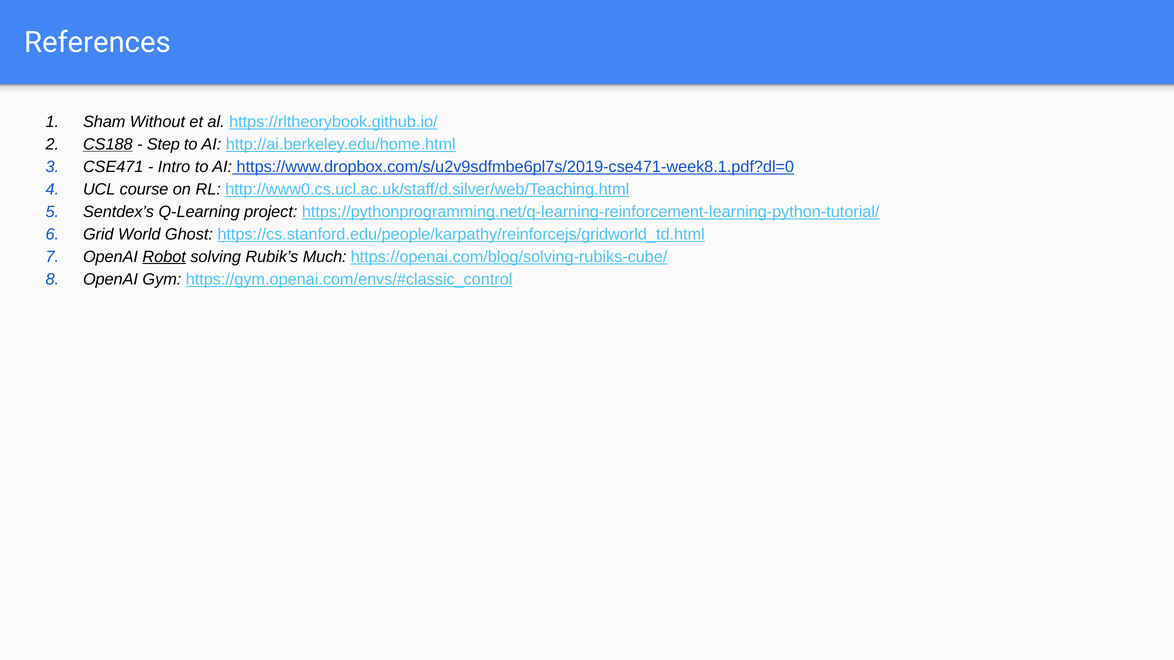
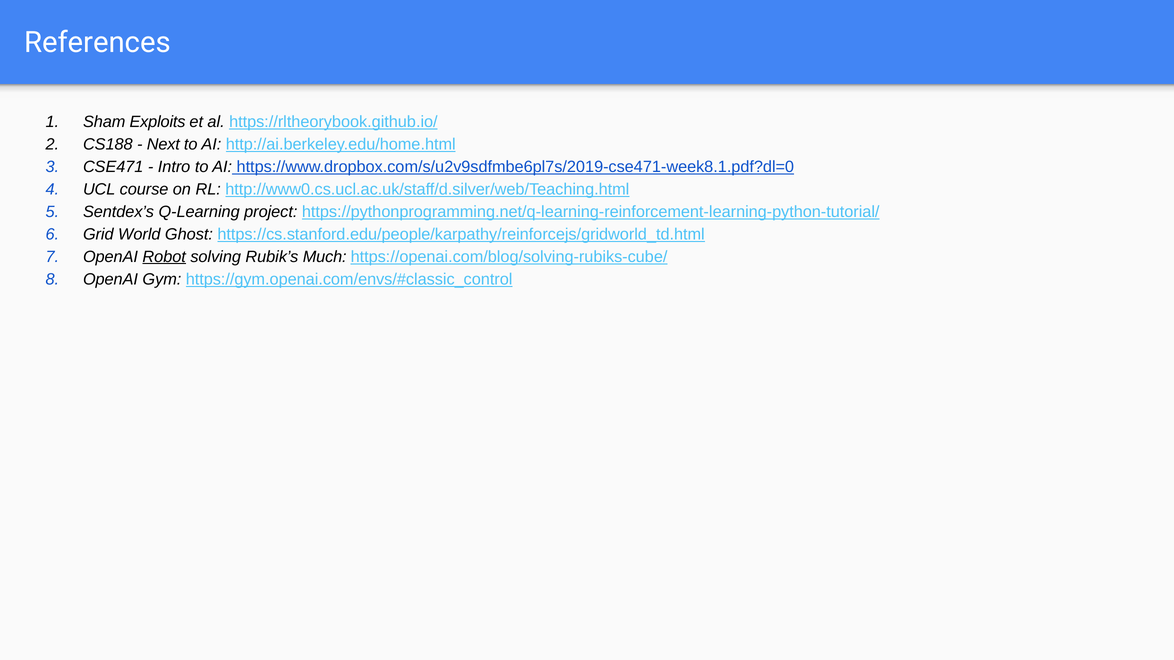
Without: Without -> Exploits
CS188 underline: present -> none
Step: Step -> Next
